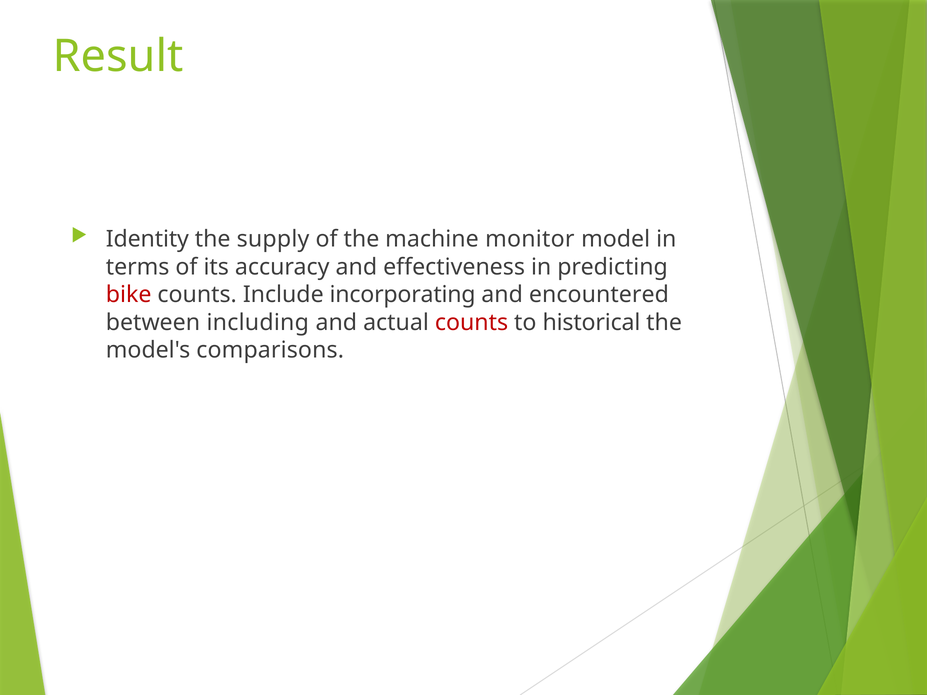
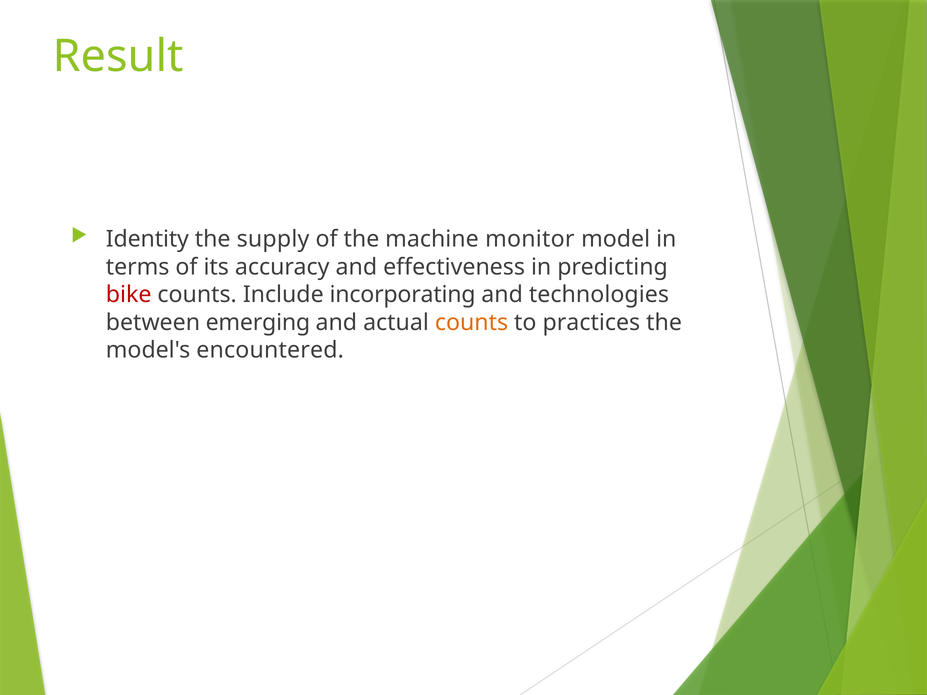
encountered: encountered -> technologies
including: including -> emerging
counts at (472, 323) colour: red -> orange
historical: historical -> practices
comparisons: comparisons -> encountered
